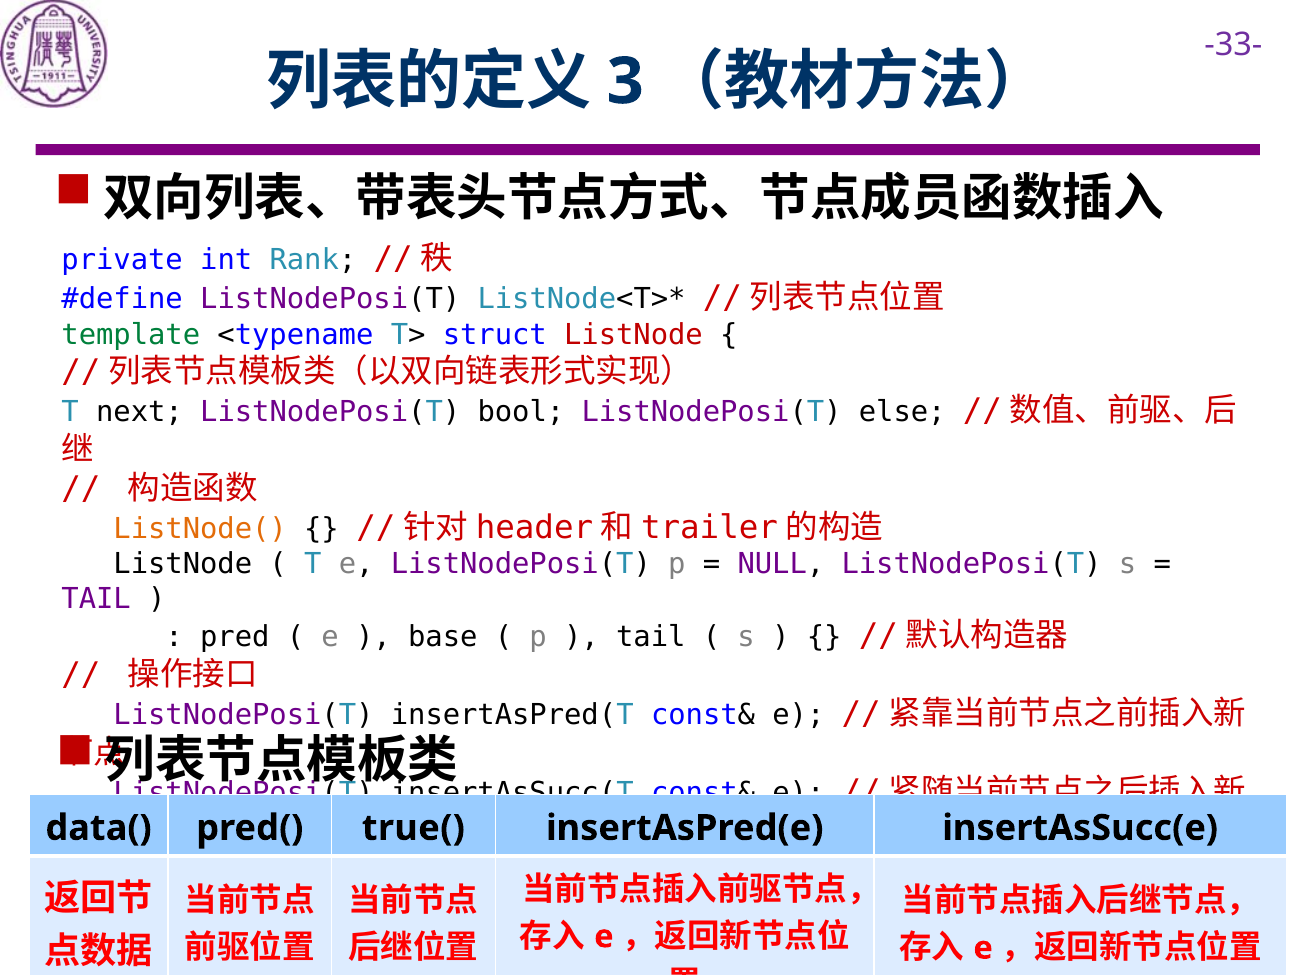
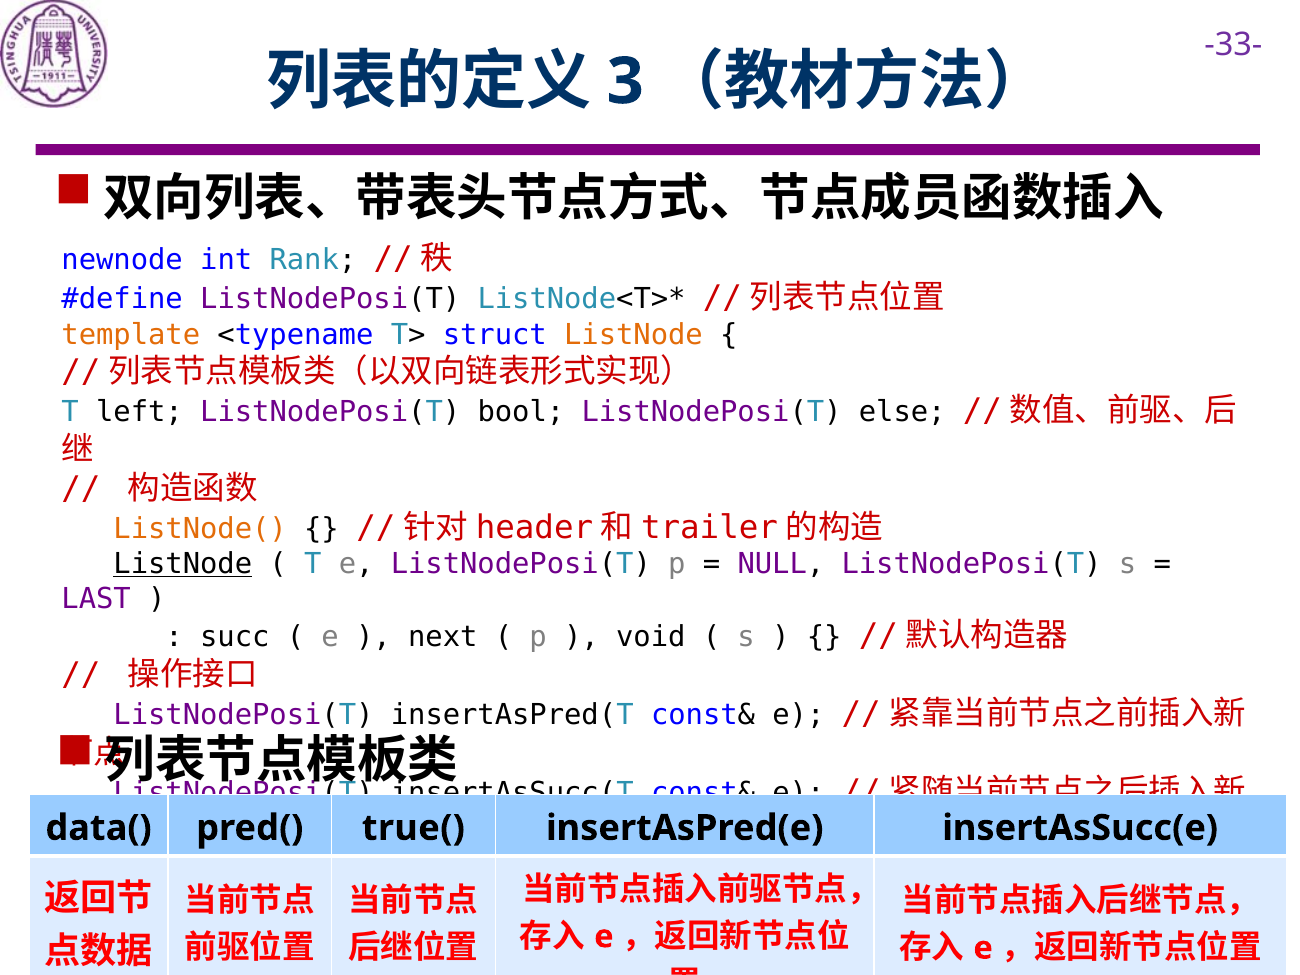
private: private -> newnode
template colour: green -> orange
ListNode at (633, 335) colour: red -> orange
next: next -> left
ListNode at (183, 564) underline: none -> present
TAIL at (96, 599): TAIL -> LAST
pred: pred -> succ
base: base -> next
tail at (651, 637): tail -> void
